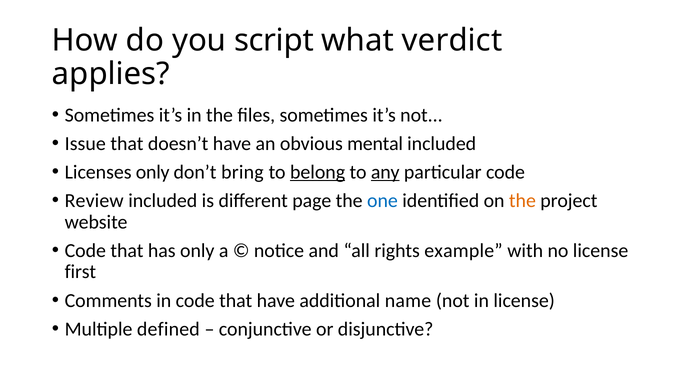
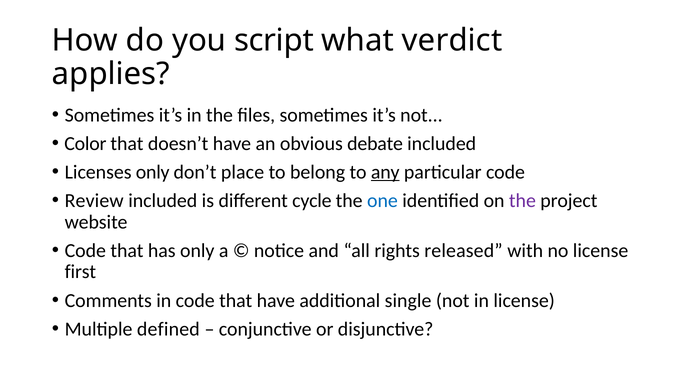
Issue: Issue -> Color
mental: mental -> debate
bring: bring -> place
belong underline: present -> none
page: page -> cycle
the at (522, 201) colour: orange -> purple
example: example -> released
name: name -> single
